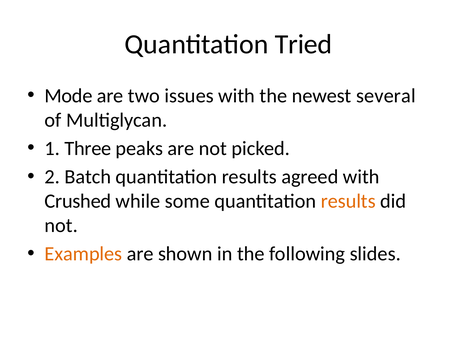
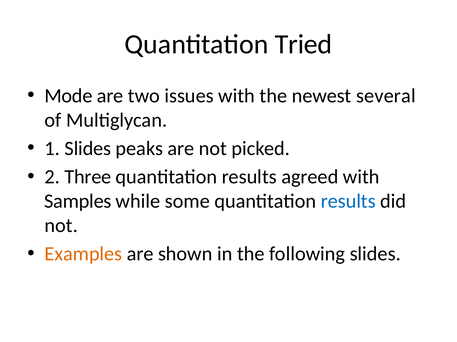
1 Three: Three -> Slides
Batch: Batch -> Three
Crushed: Crushed -> Samples
results at (348, 202) colour: orange -> blue
